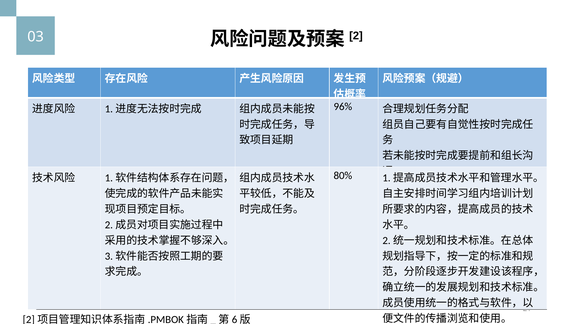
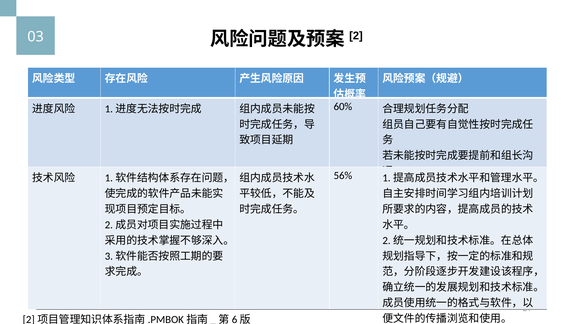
96%: 96% -> 60%
80%: 80% -> 56%
